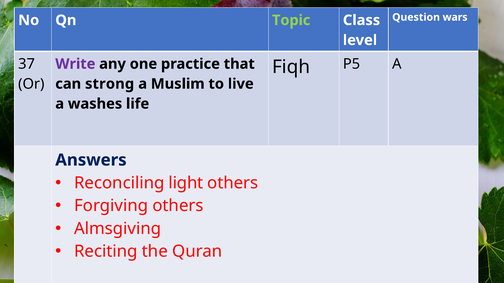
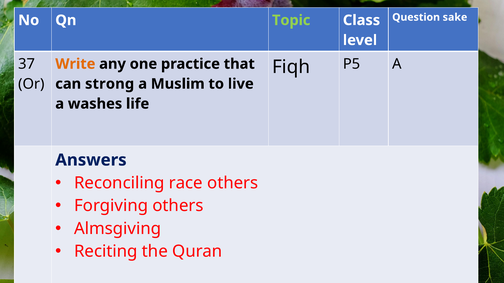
wars: wars -> sake
Write colour: purple -> orange
light: light -> race
